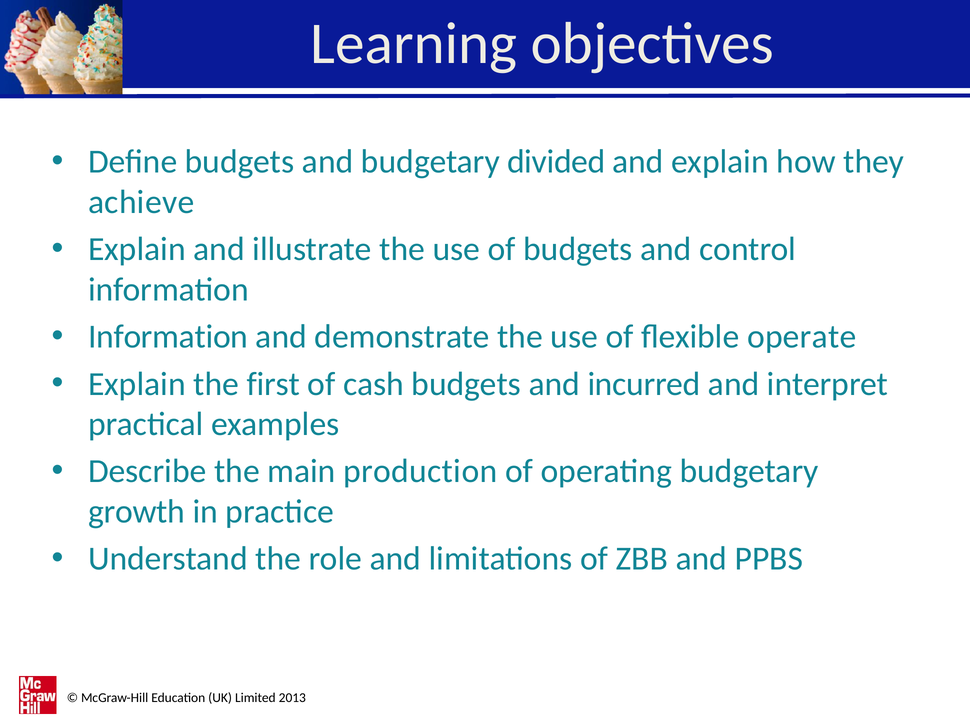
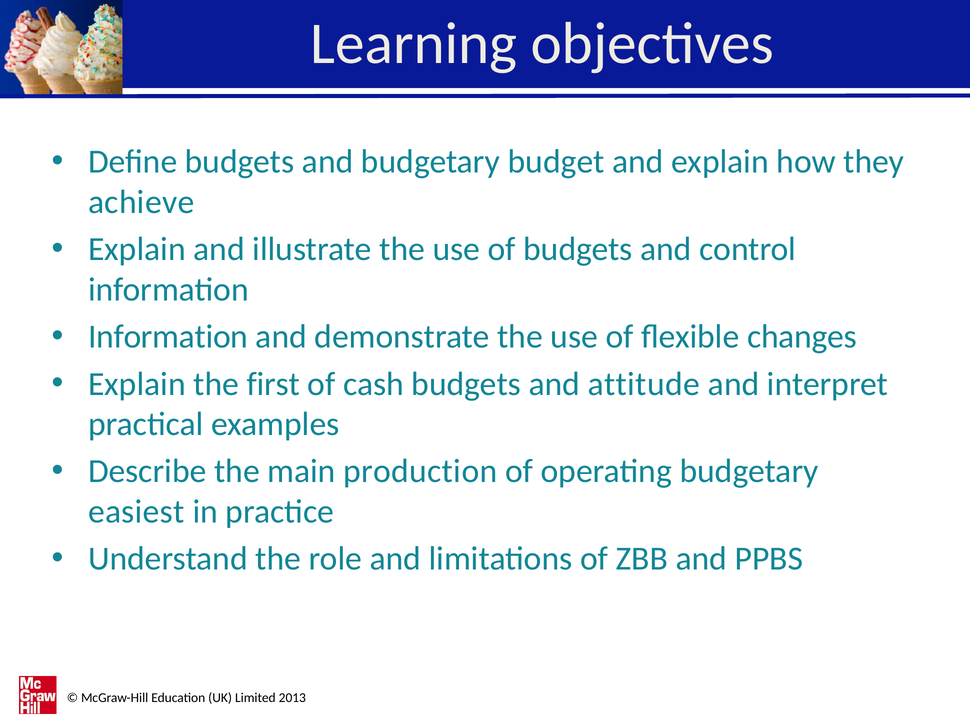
divided: divided -> budget
operate: operate -> changes
incurred: incurred -> attitude
growth: growth -> easiest
